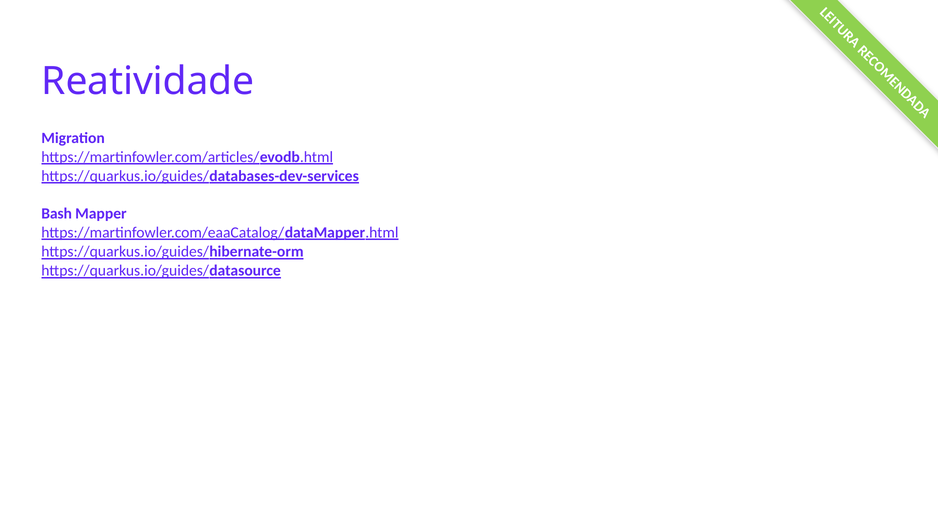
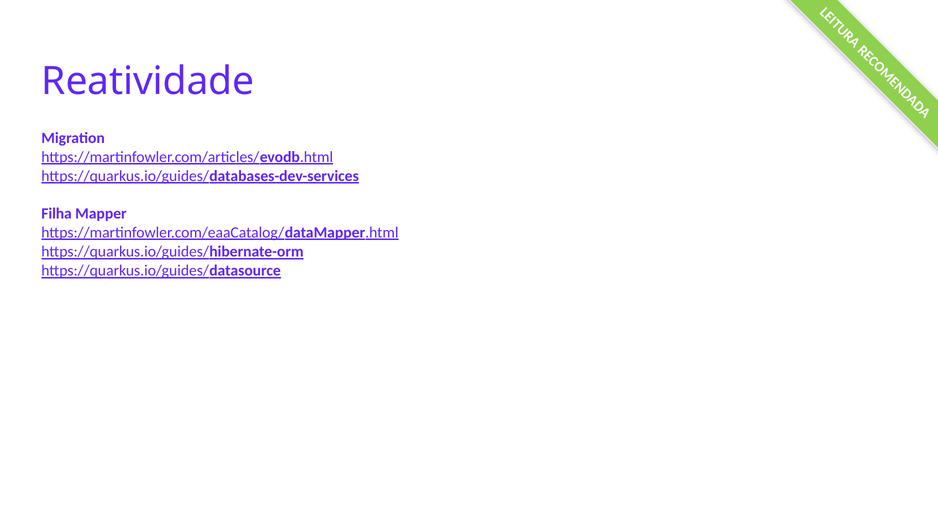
Bash: Bash -> Filha
